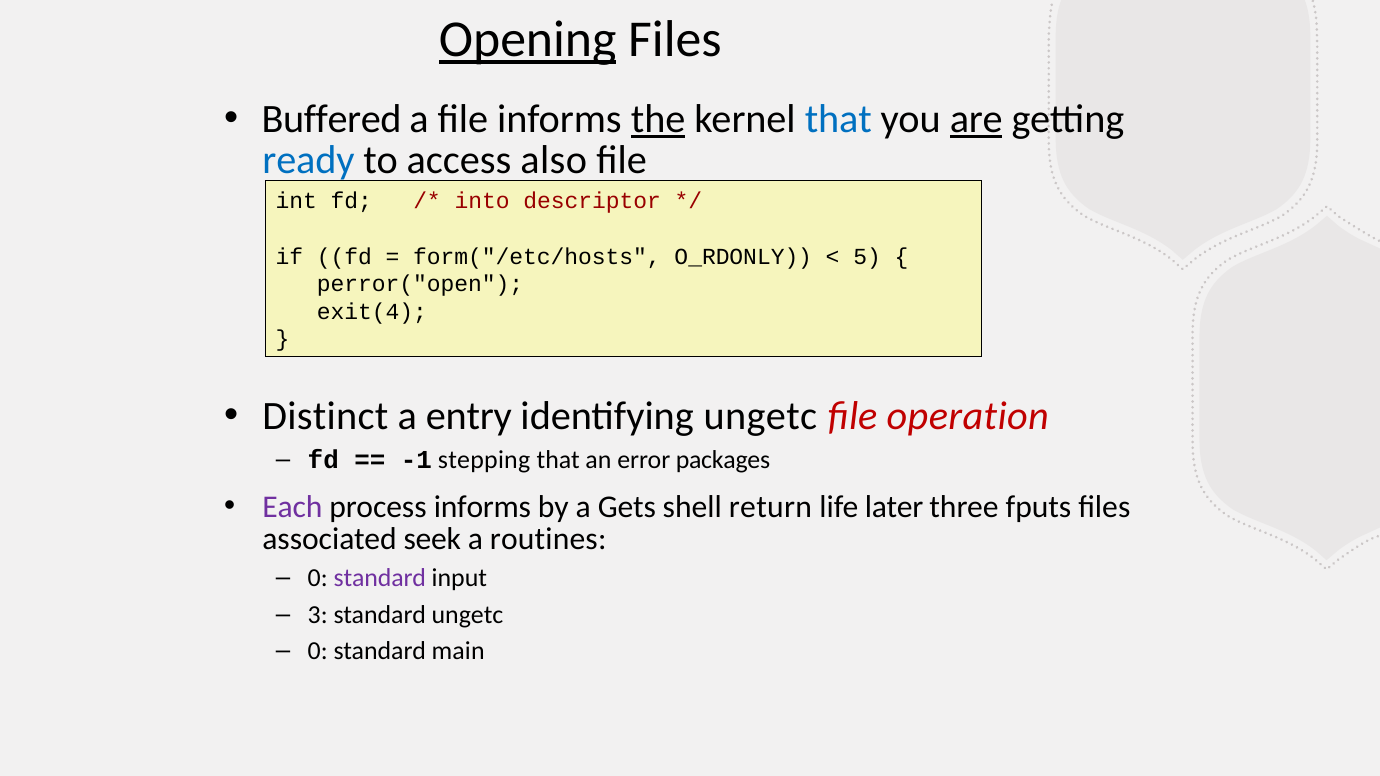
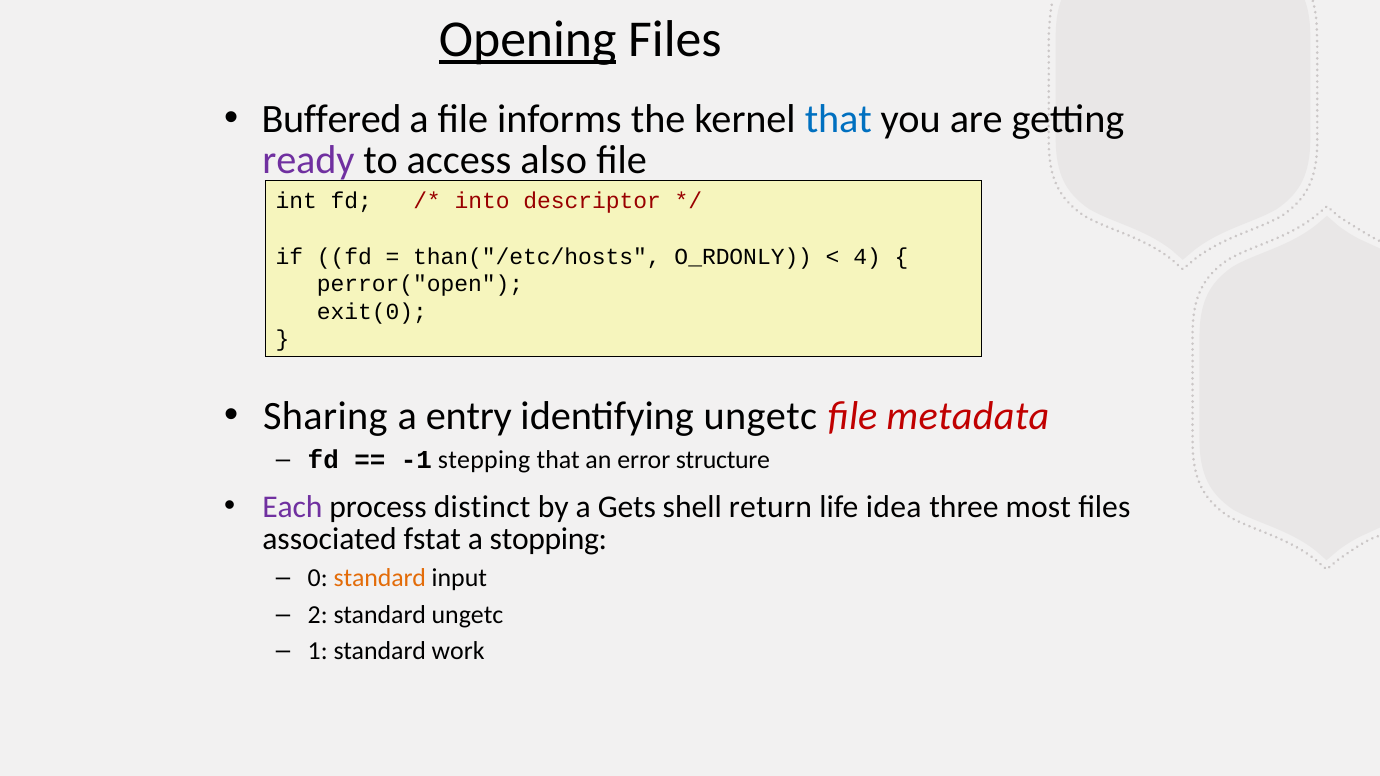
the underline: present -> none
are underline: present -> none
ready colour: blue -> purple
form("/etc/hosts: form("/etc/hosts -> than("/etc/hosts
5: 5 -> 4
exit(4: exit(4 -> exit(0
Distinct: Distinct -> Sharing
operation: operation -> metadata
packages: packages -> structure
process informs: informs -> distinct
later: later -> idea
fputs: fputs -> most
seek: seek -> fstat
routines: routines -> stopping
standard at (380, 578) colour: purple -> orange
3: 3 -> 2
0 at (318, 652): 0 -> 1
main: main -> work
